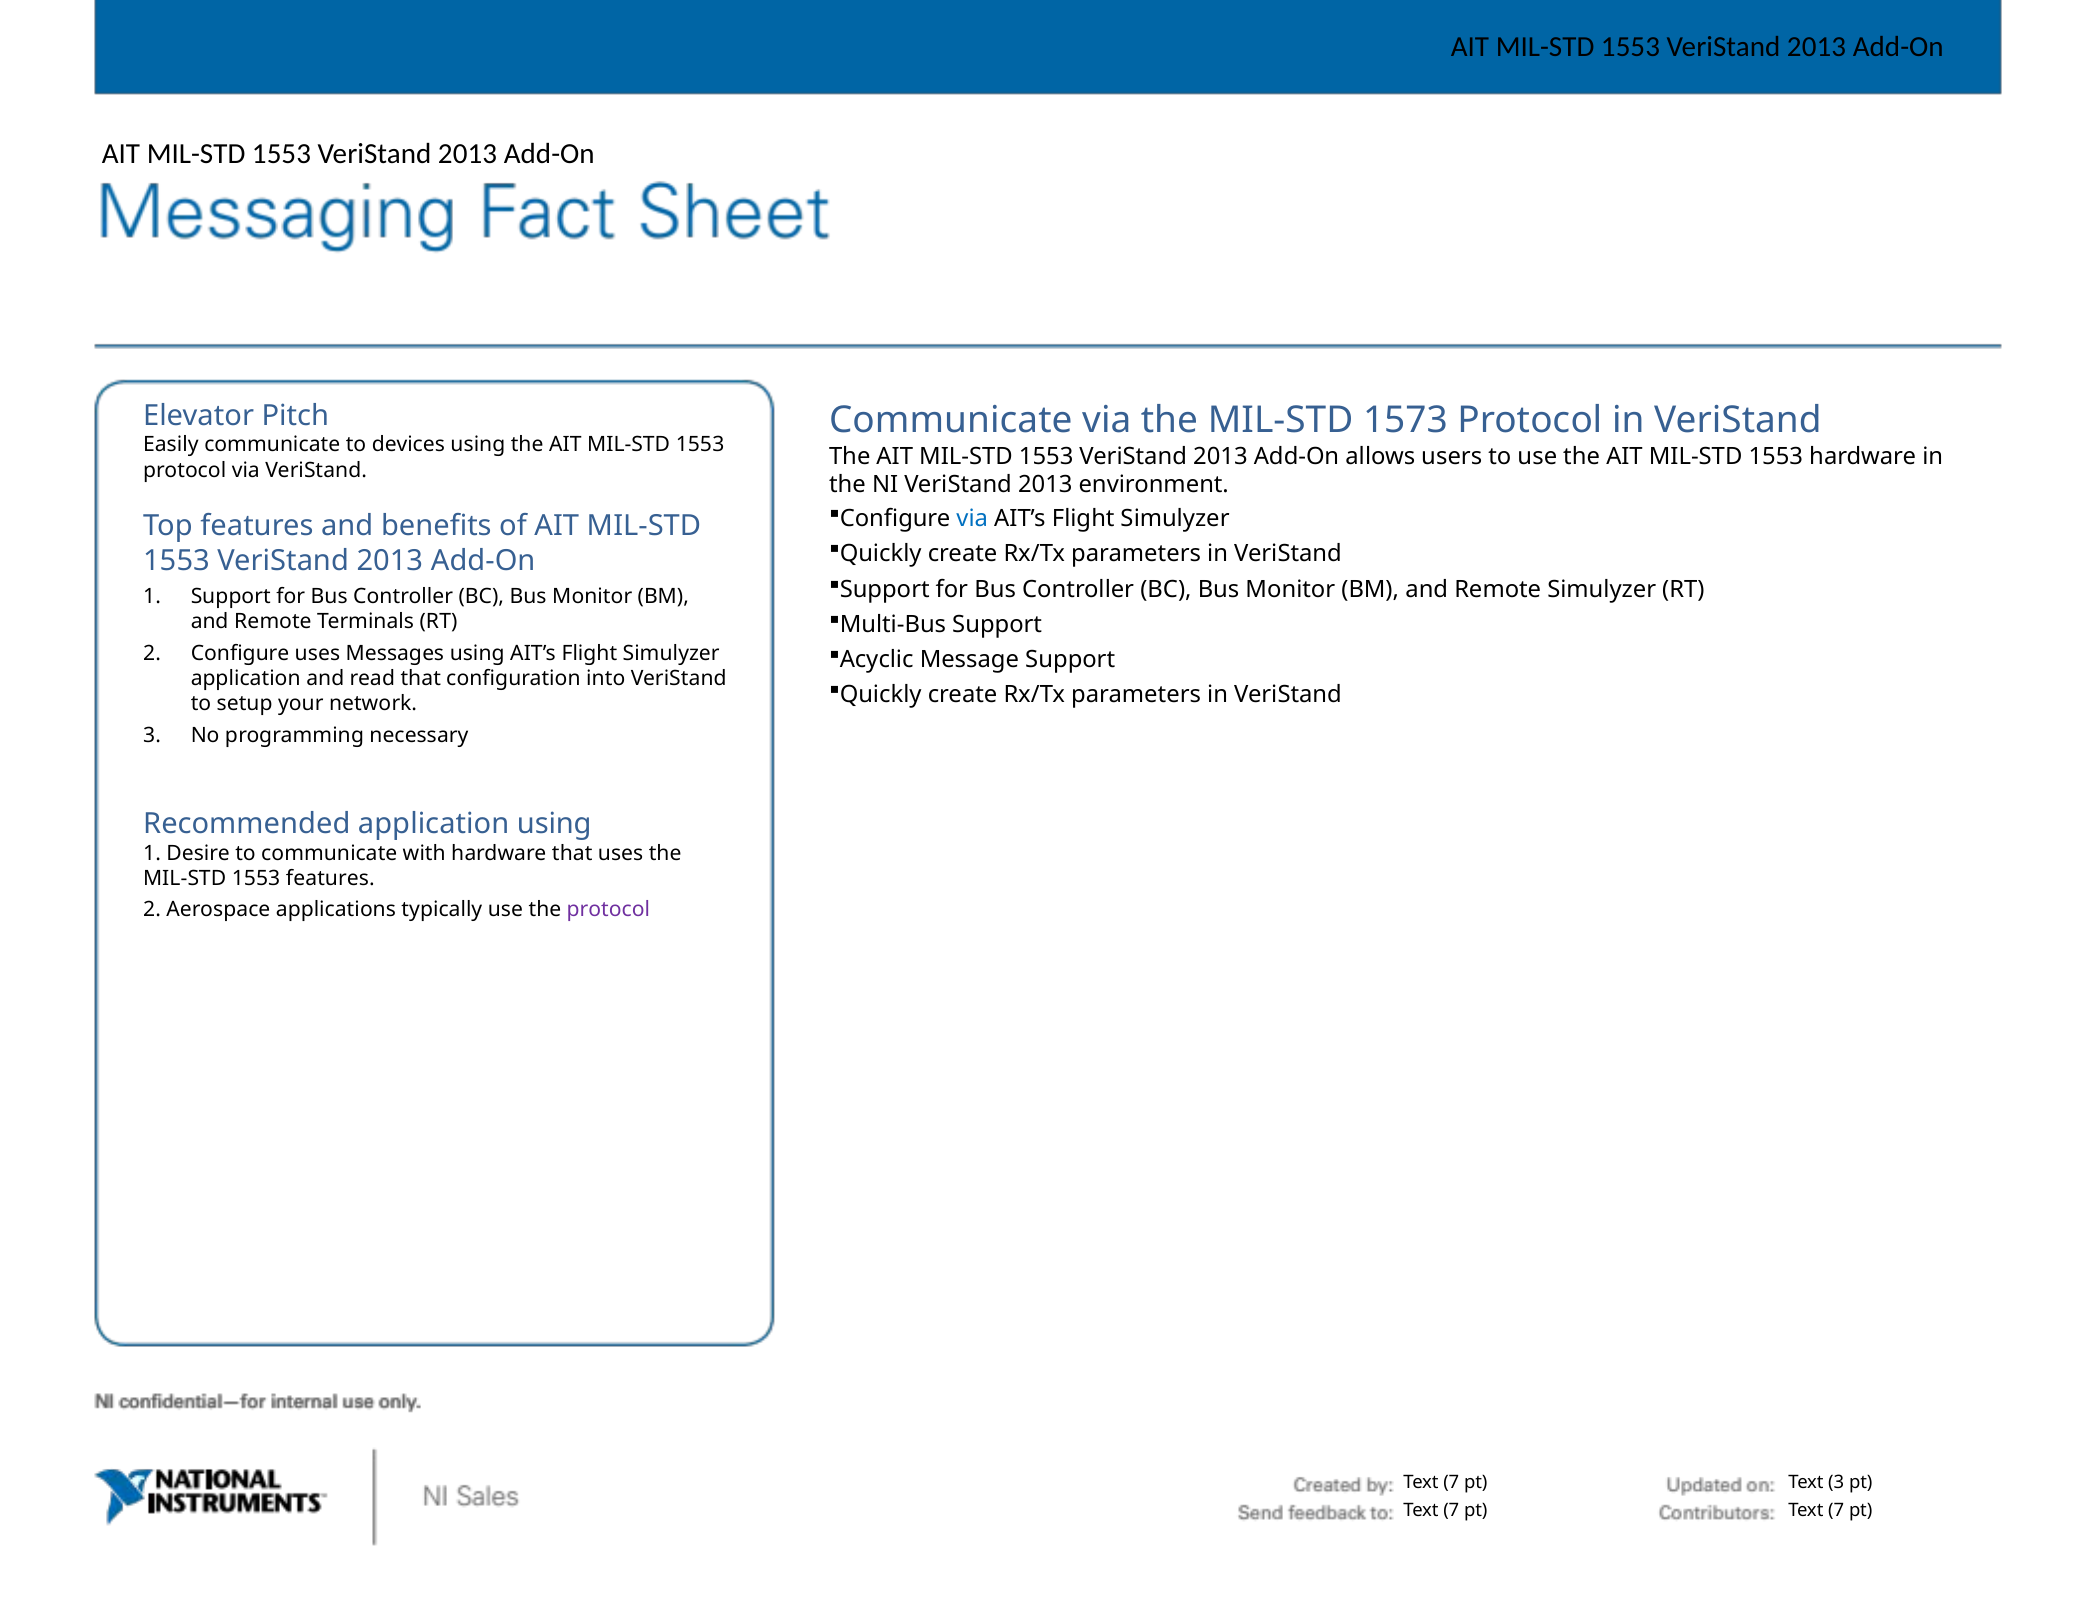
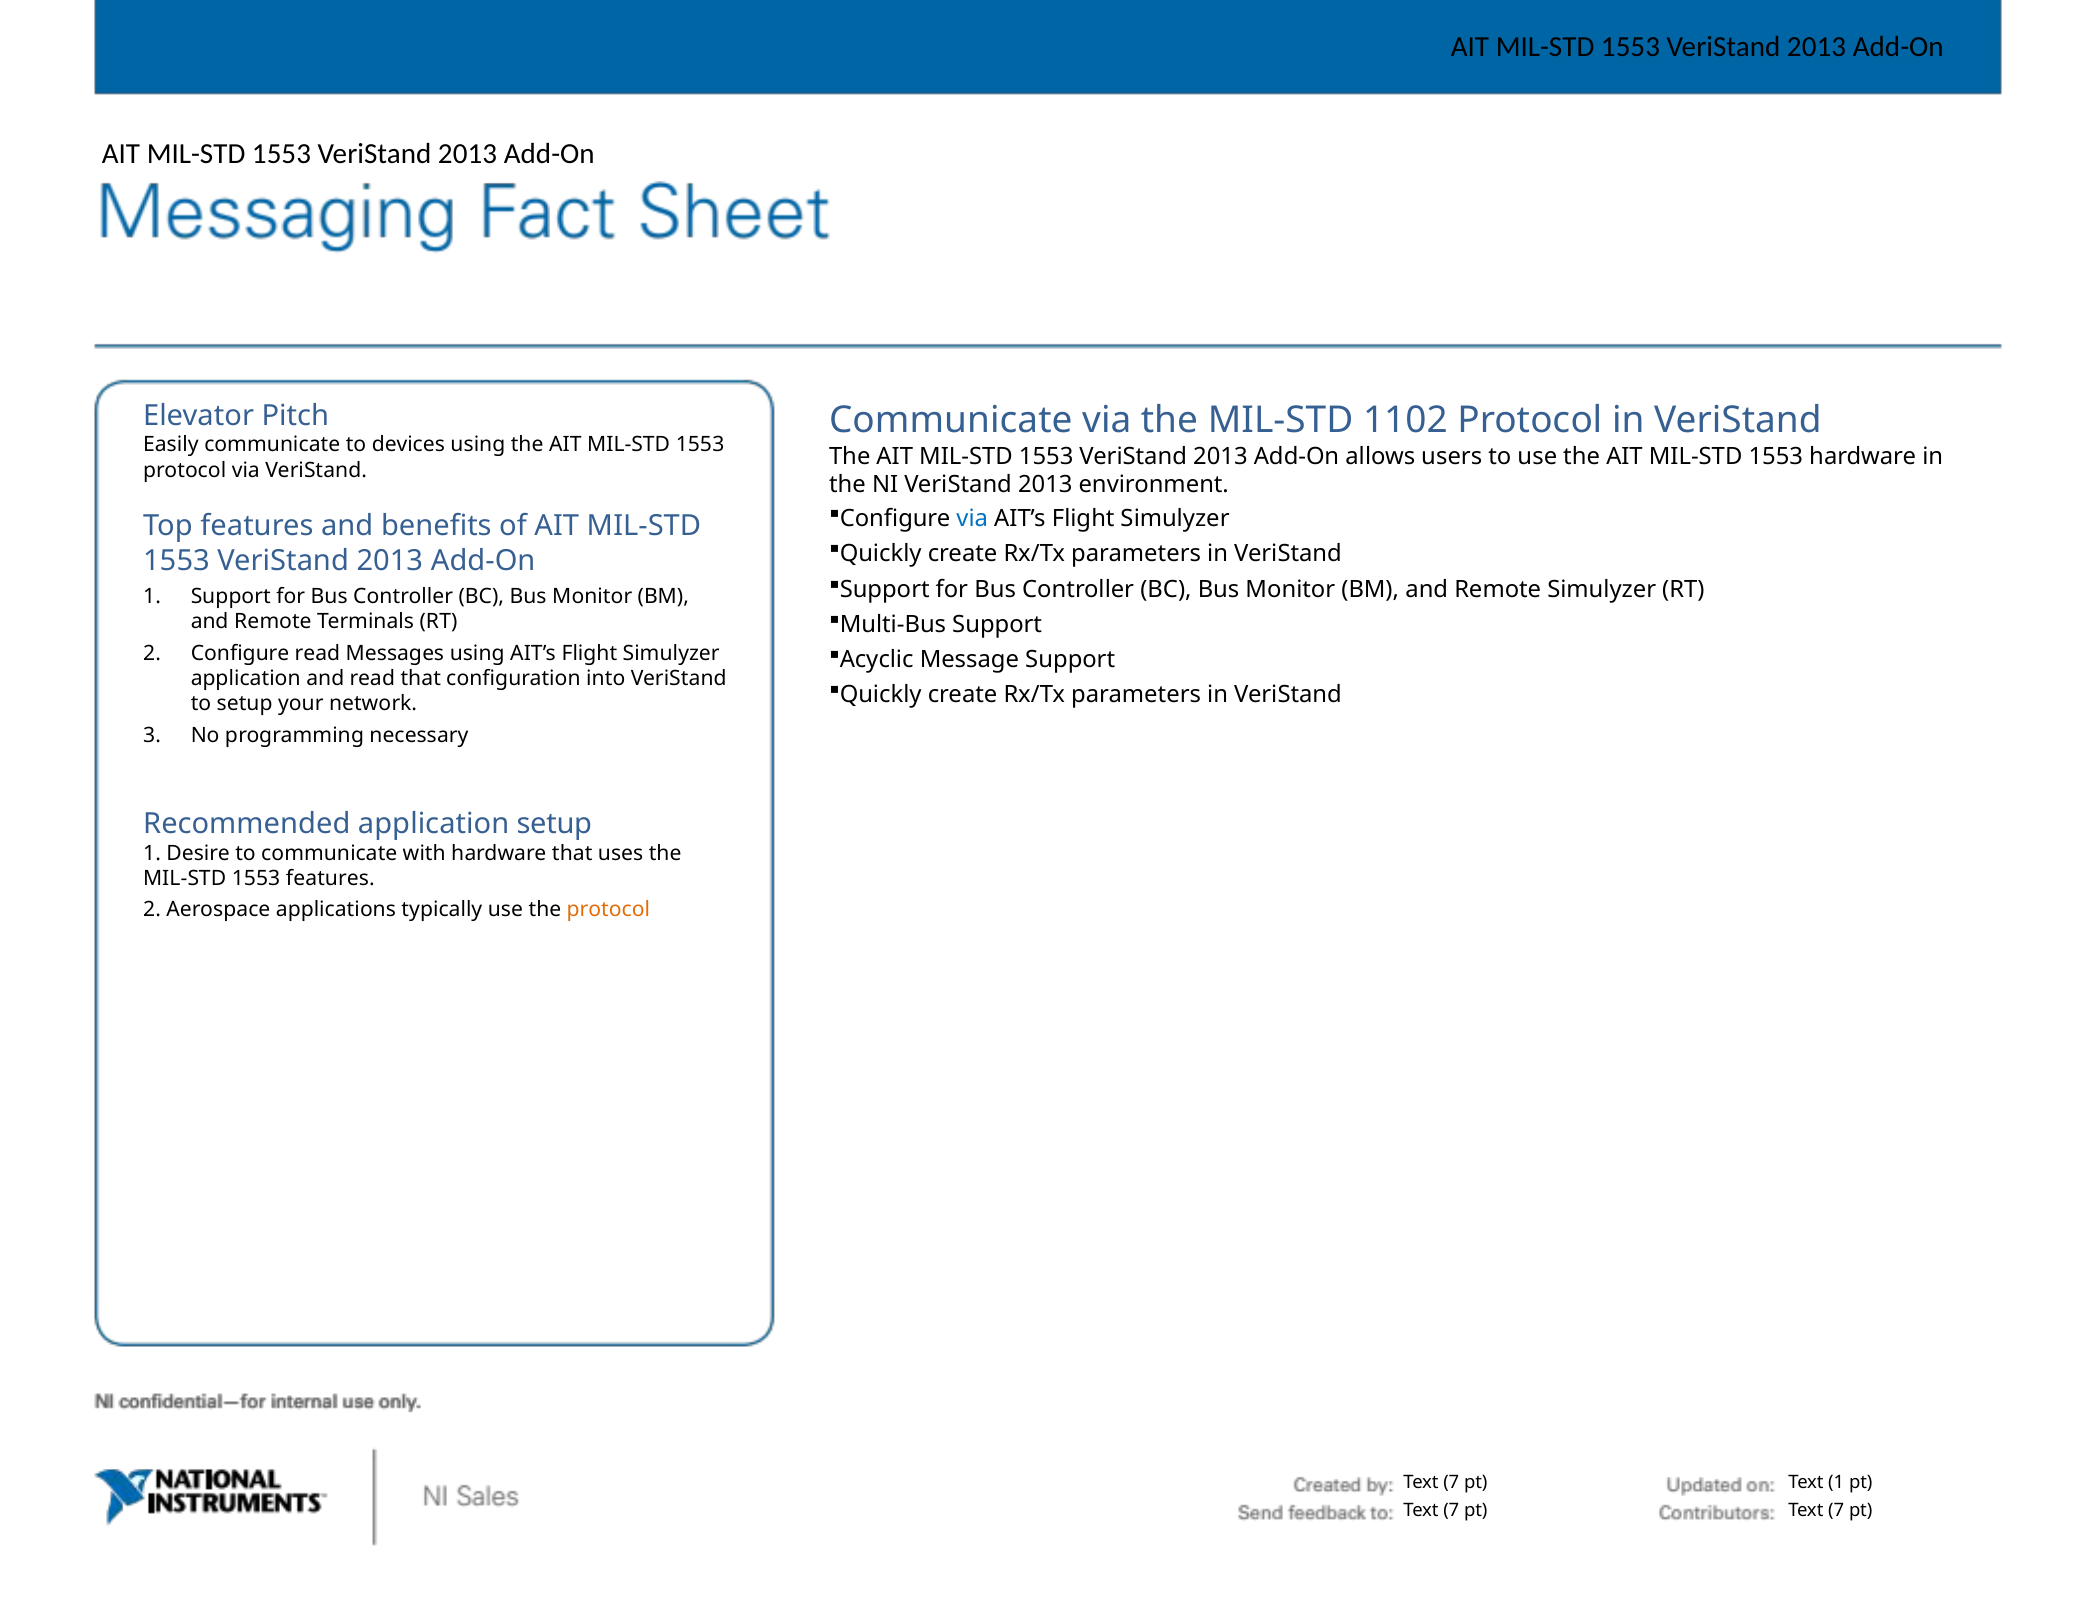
1573: 1573 -> 1102
Configure uses: uses -> read
application using: using -> setup
protocol at (608, 910) colour: purple -> orange
Text 3: 3 -> 1
